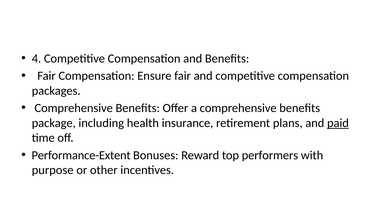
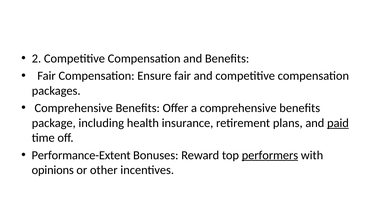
4: 4 -> 2
performers underline: none -> present
purpose: purpose -> opinions
